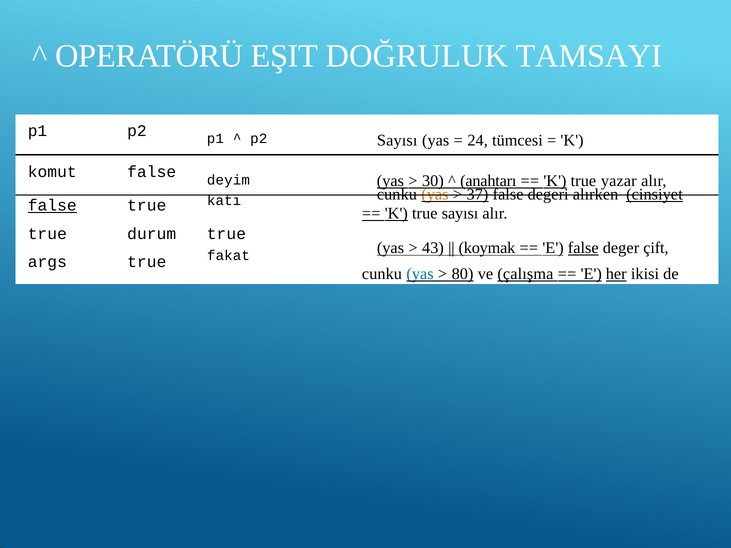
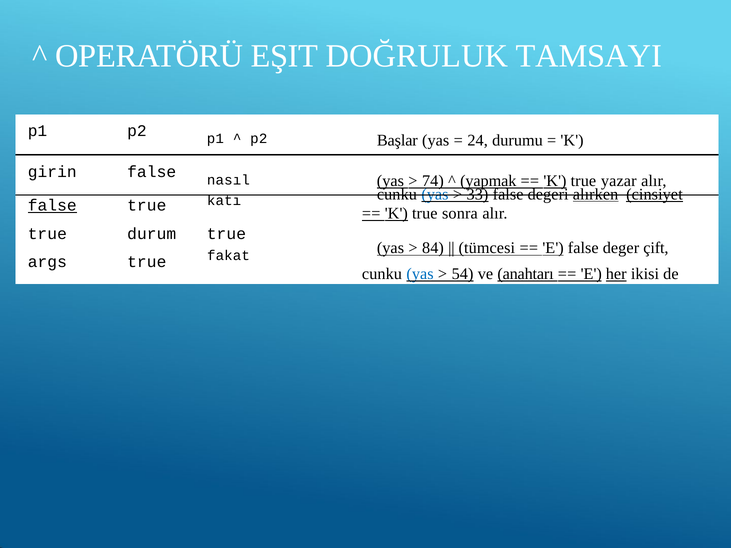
p2 Sayısı: Sayısı -> Başlar
tümcesi: tümcesi -> durumu
komut: komut -> girin
deyim: deyim -> nasıl
30: 30 -> 74
anahtarı: anahtarı -> yapmak
yas at (435, 194) colour: orange -> blue
37: 37 -> 33
alırken underline: none -> present
true sayısı: sayısı -> sonra
43: 43 -> 84
koymak: koymak -> tümcesi
false at (583, 248) underline: present -> none
80: 80 -> 54
çalışma: çalışma -> anahtarı
